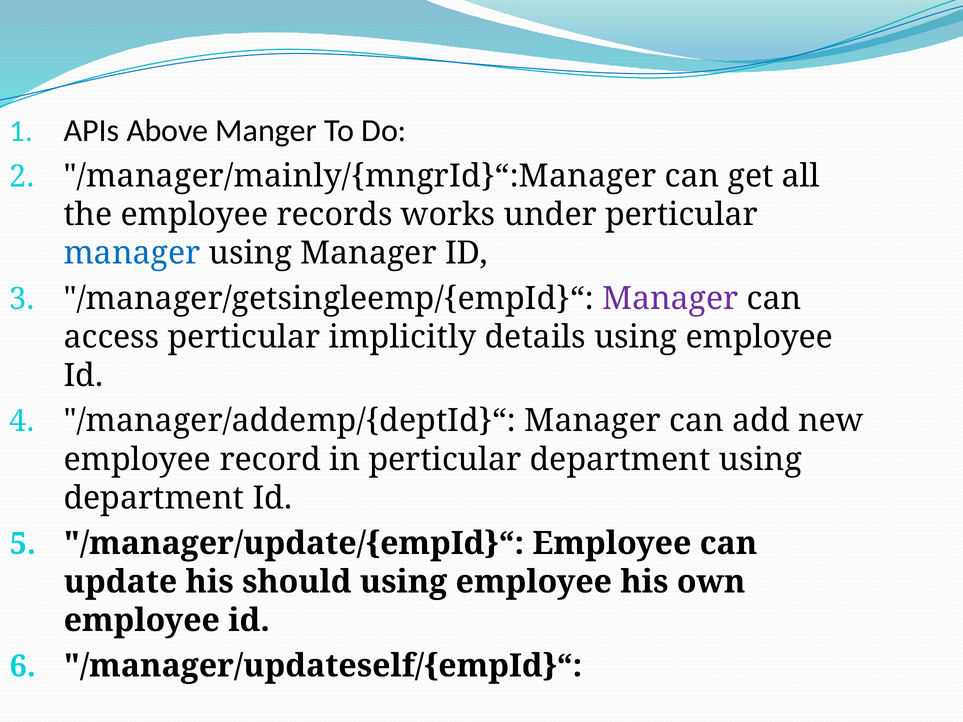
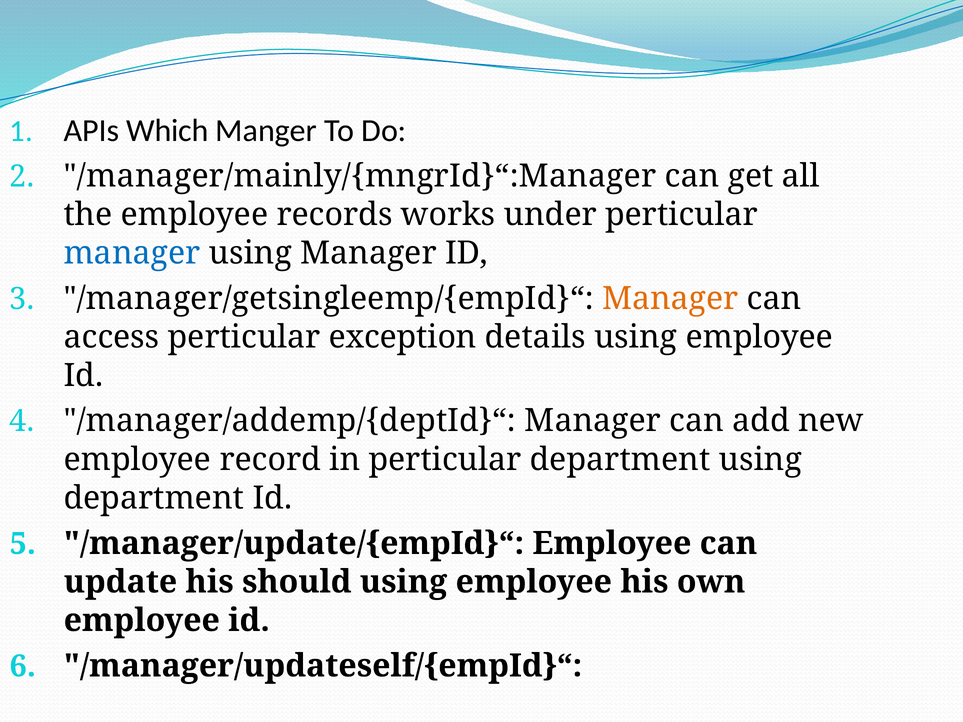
Above: Above -> Which
Manager at (670, 299) colour: purple -> orange
implicitly: implicitly -> exception
